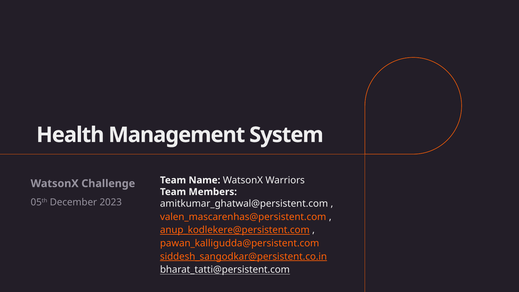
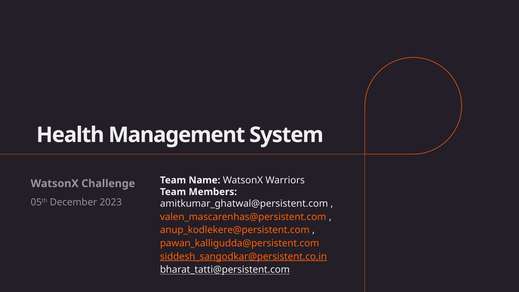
anup_kodlekere@persistent.com underline: present -> none
